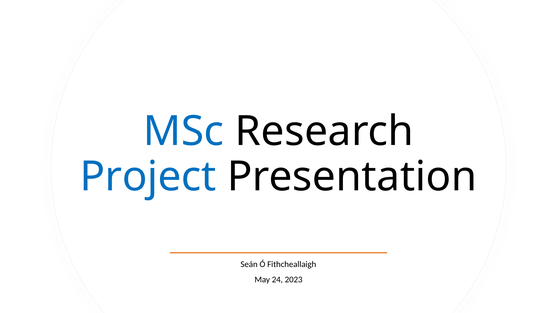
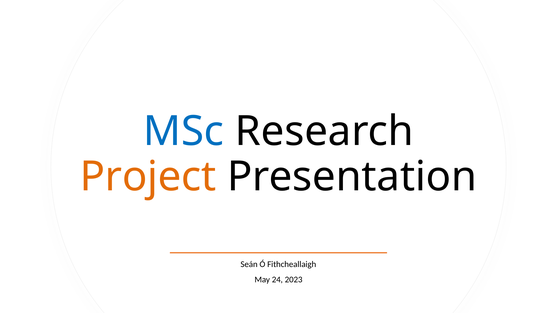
Project colour: blue -> orange
